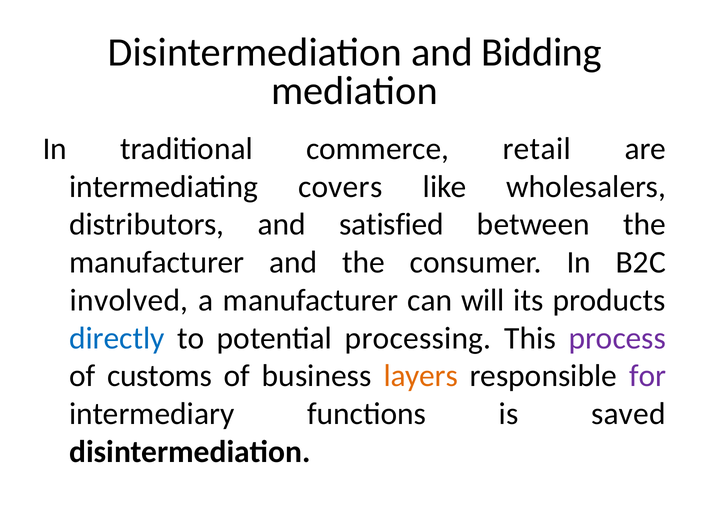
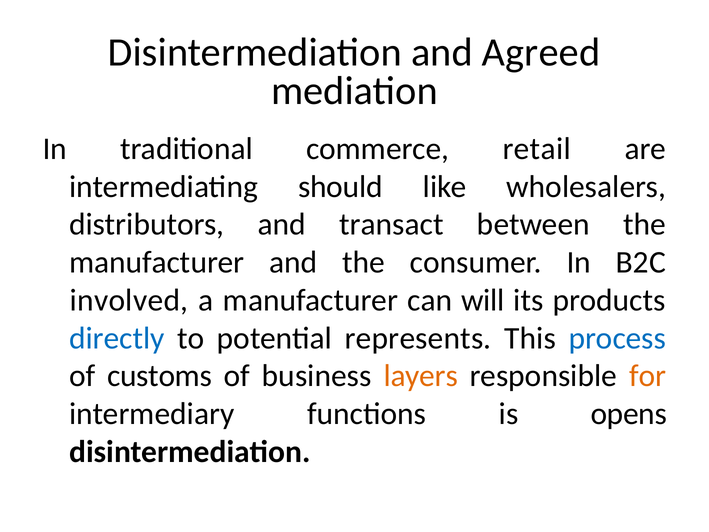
Bidding: Bidding -> Agreed
covers: covers -> should
satisfied: satisfied -> transact
processing: processing -> represents
process colour: purple -> blue
for colour: purple -> orange
saved: saved -> opens
